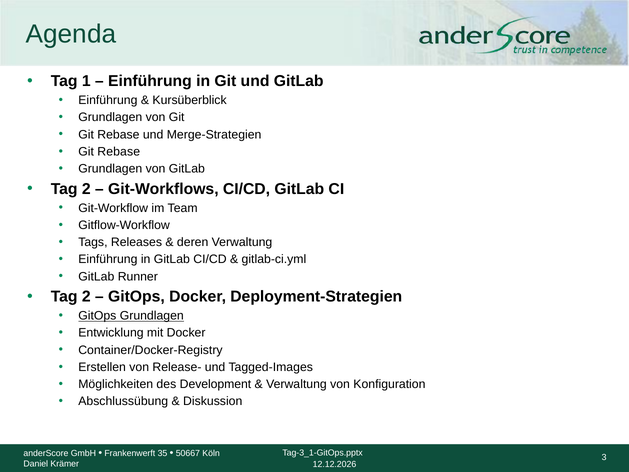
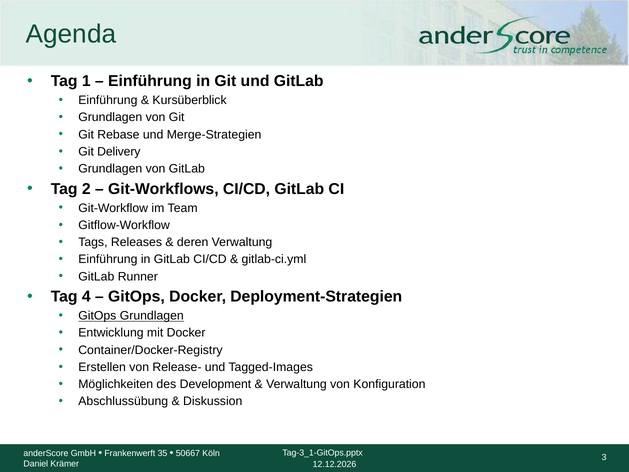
Rebase at (119, 152): Rebase -> Delivery
2 at (86, 297): 2 -> 4
